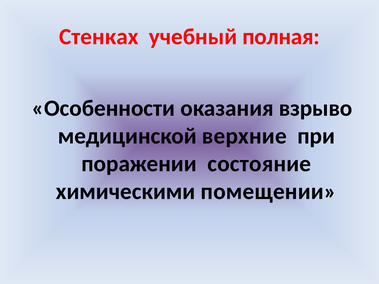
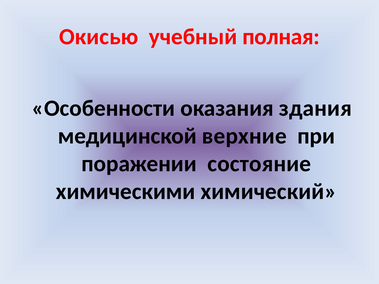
Стенках: Стенках -> Окисью
взрыво: взрыво -> здания
помещении: помещении -> химический
